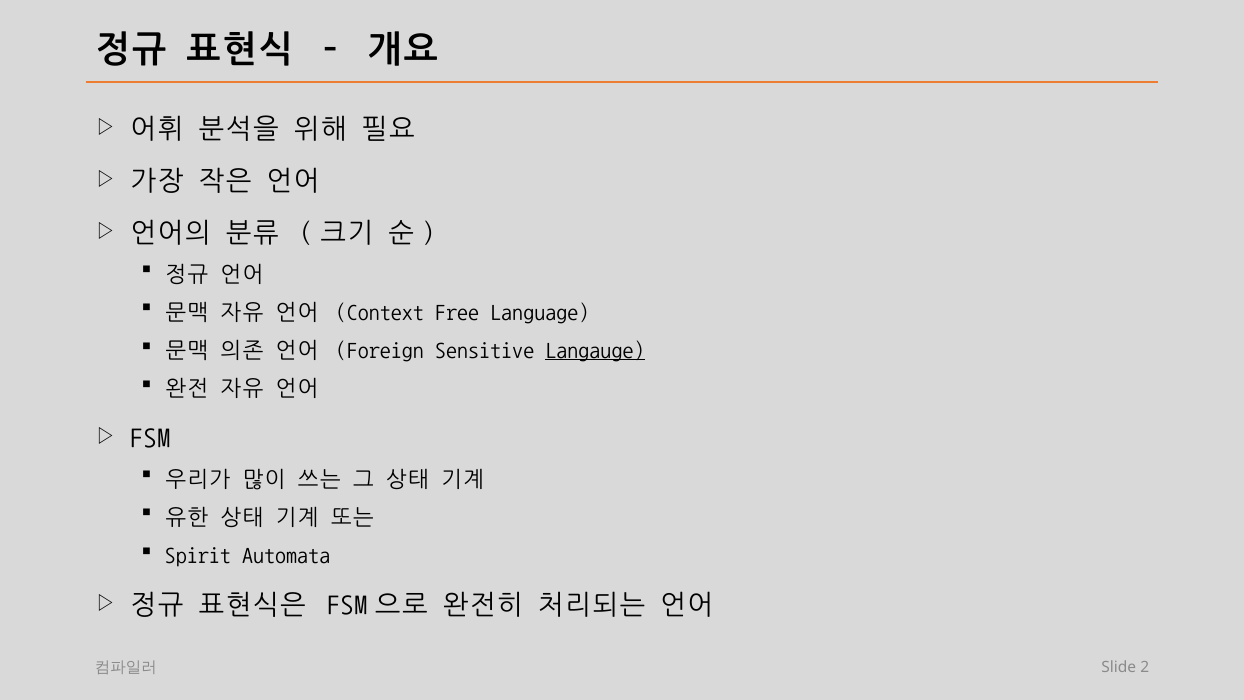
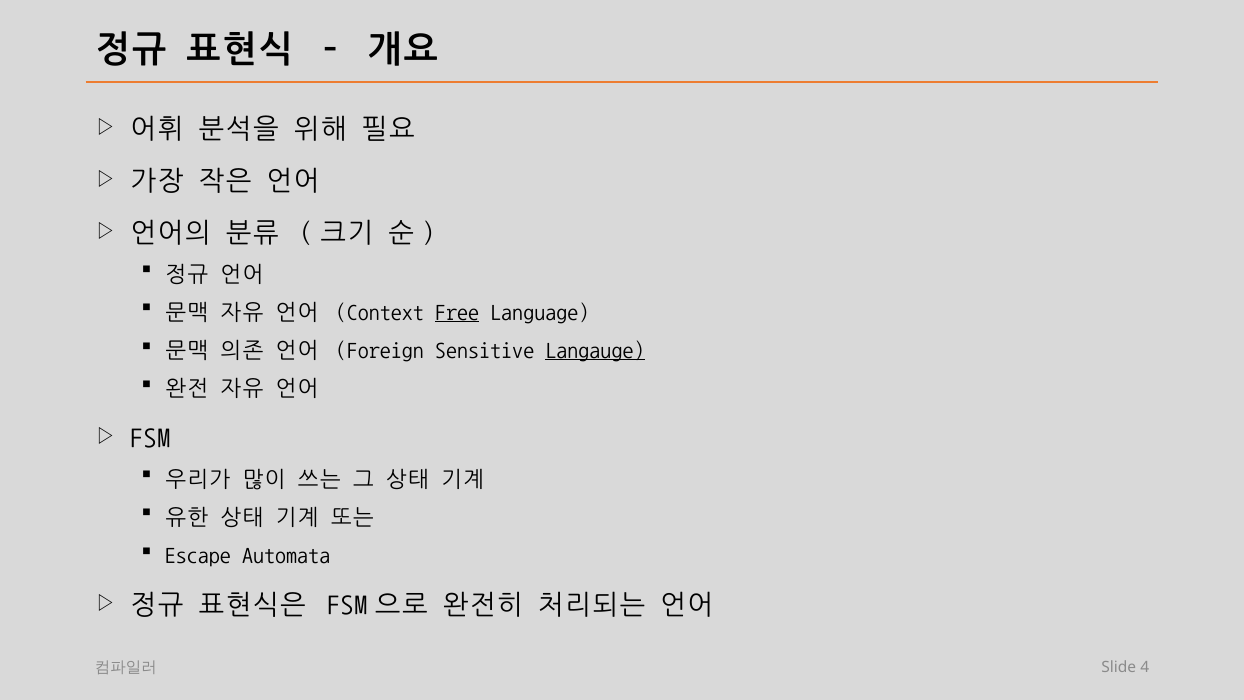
Free underline: none -> present
Spirit: Spirit -> Escape
2: 2 -> 4
